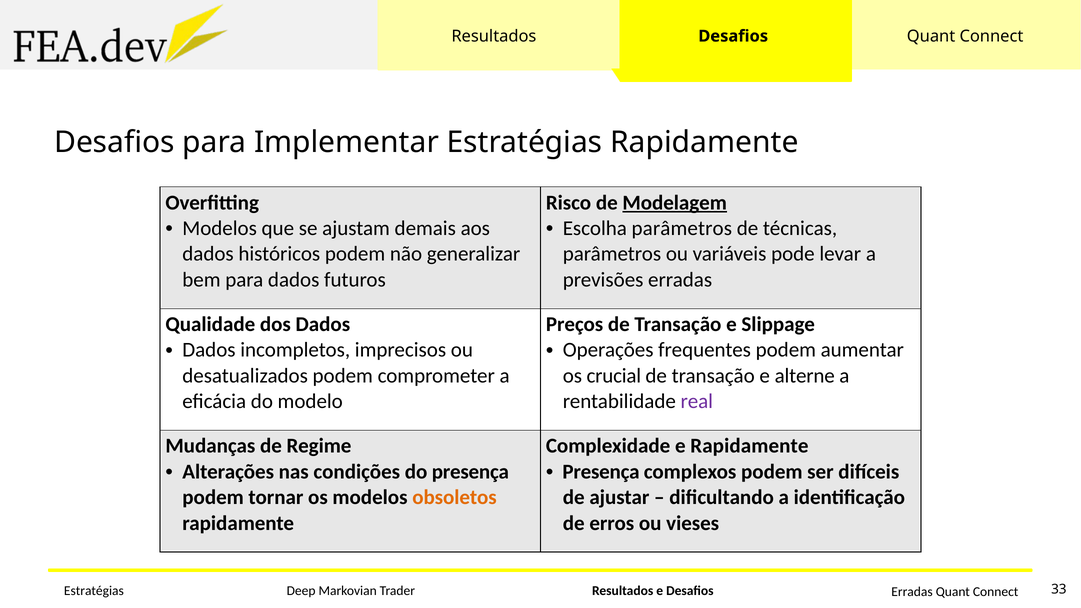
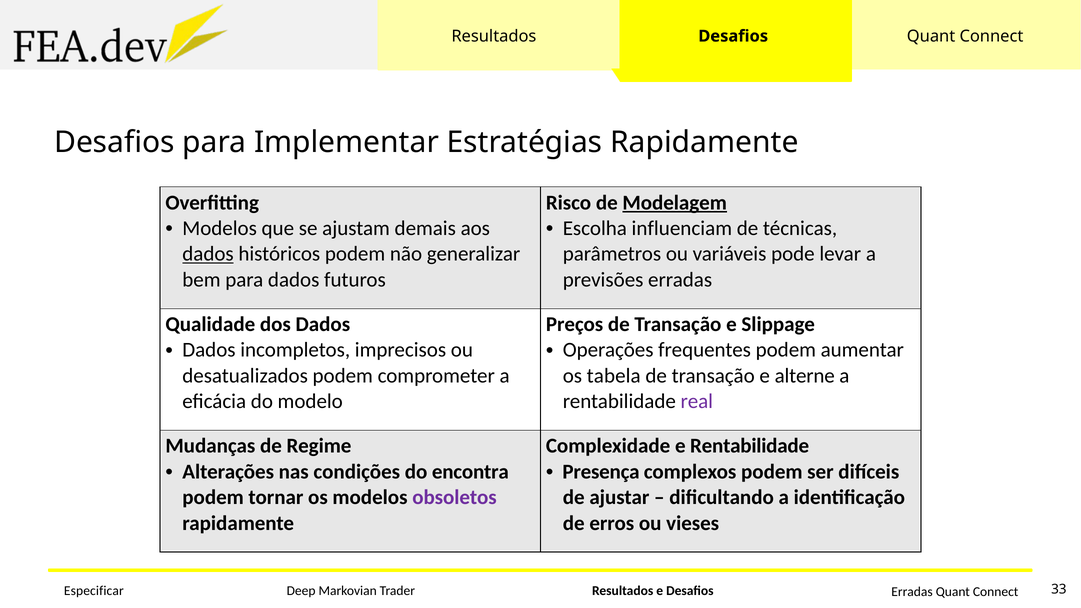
Escolha parâmetros: parâmetros -> influenciam
dados at (208, 254) underline: none -> present
crucial: crucial -> tabela
e Rapidamente: Rapidamente -> Rentabilidade
do presença: presença -> encontra
obsoletos colour: orange -> purple
Estratégias at (94, 591): Estratégias -> Especificar
